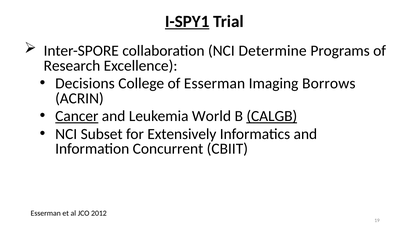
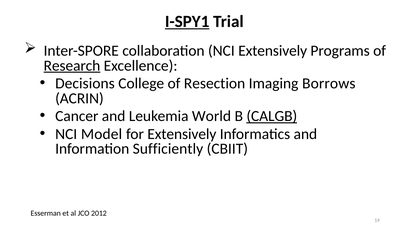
NCI Determine: Determine -> Extensively
Research underline: none -> present
of Esserman: Esserman -> Resection
Cancer underline: present -> none
Subset: Subset -> Model
Concurrent: Concurrent -> Sufficiently
